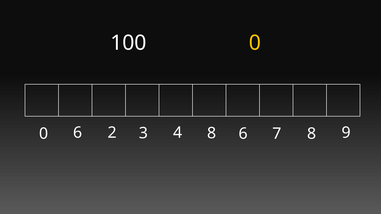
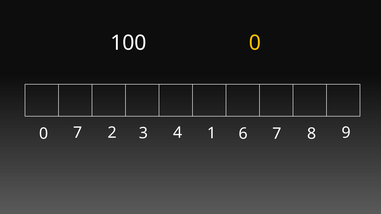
2 8: 8 -> 1
0 6: 6 -> 7
